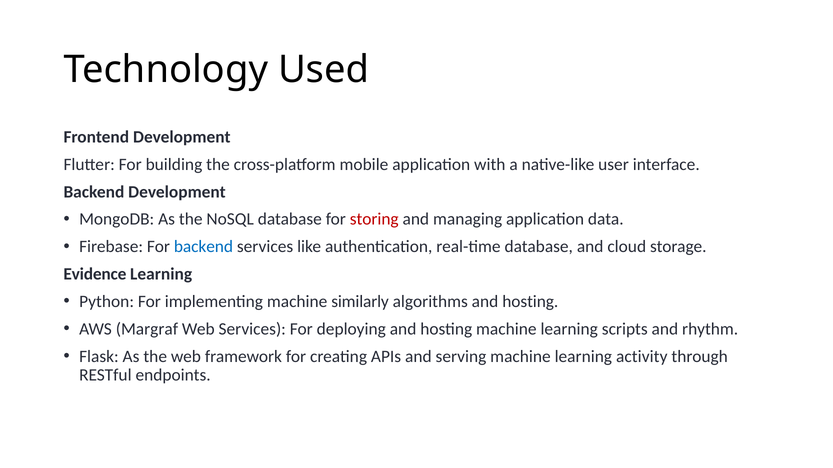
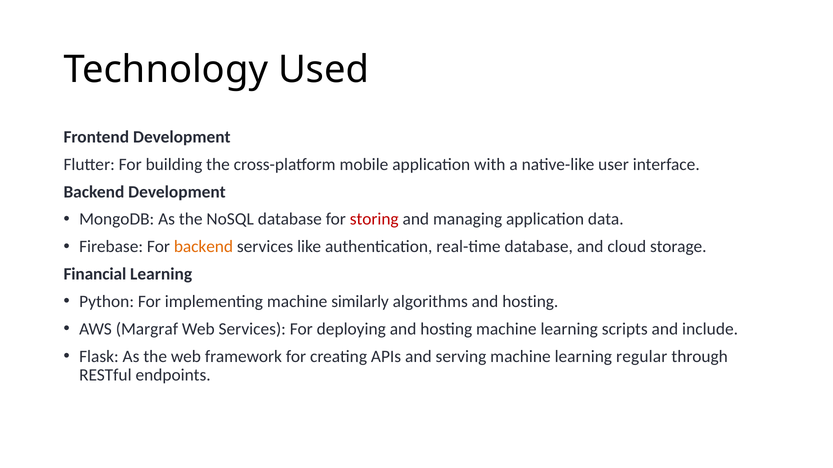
backend at (203, 247) colour: blue -> orange
Evidence: Evidence -> Financial
rhythm: rhythm -> include
activity: activity -> regular
